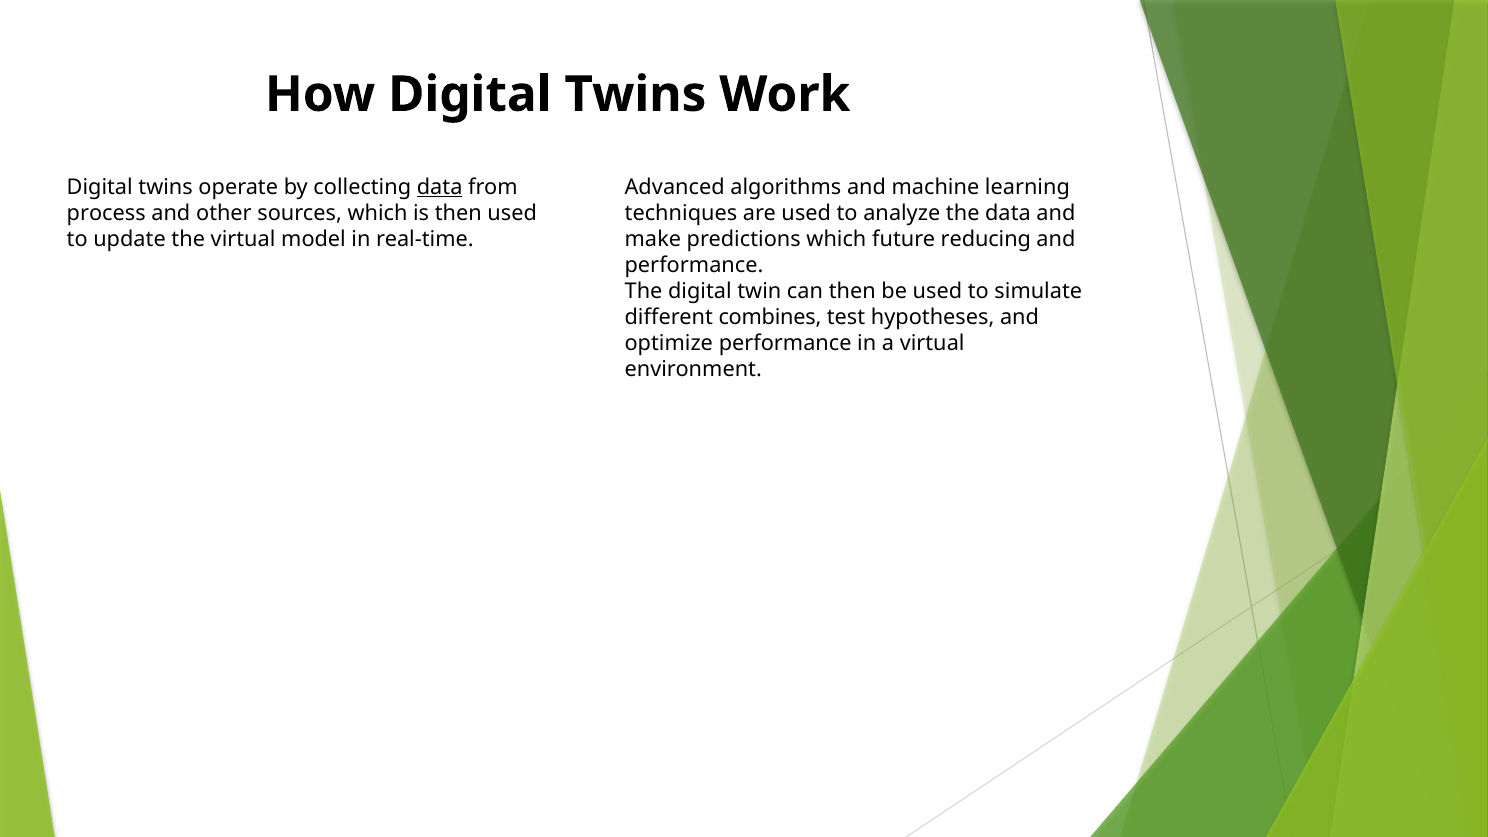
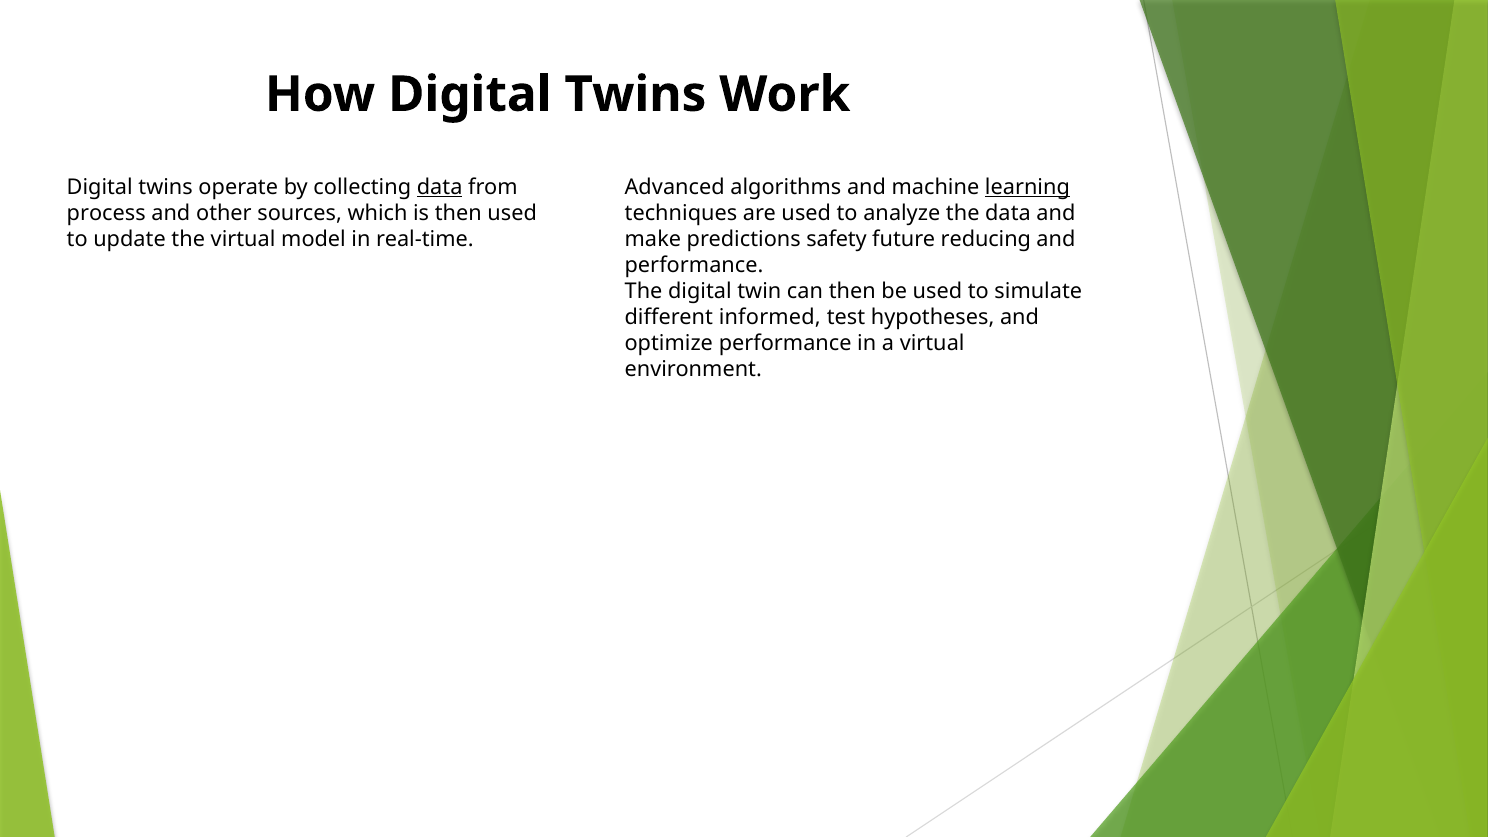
learning underline: none -> present
predictions which: which -> safety
combines: combines -> informed
